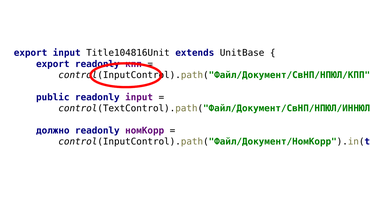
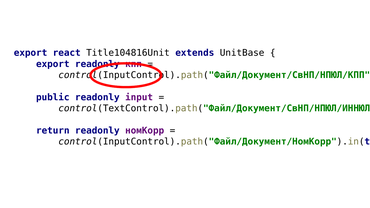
export input: input -> react
должно: должно -> return
